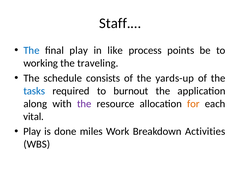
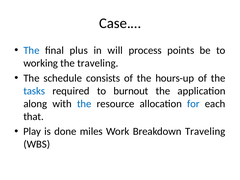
Staff.…: Staff.… -> Case.…
final play: play -> plus
like: like -> will
yards-up: yards-up -> hours-up
the at (84, 104) colour: purple -> blue
for colour: orange -> blue
vital: vital -> that
Breakdown Activities: Activities -> Traveling
